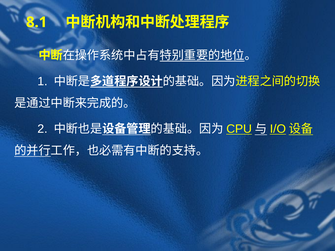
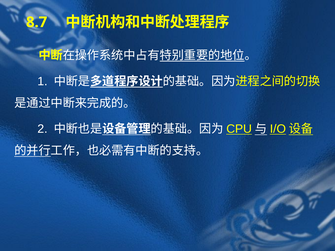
8.1: 8.1 -> 8.7
